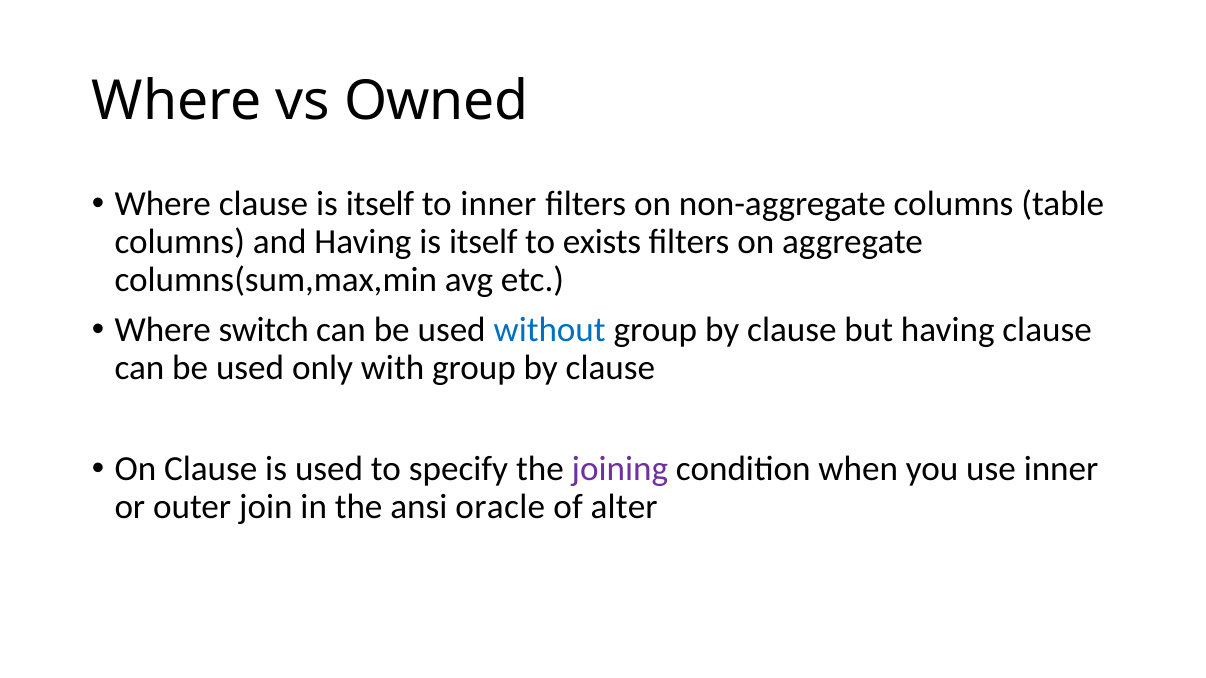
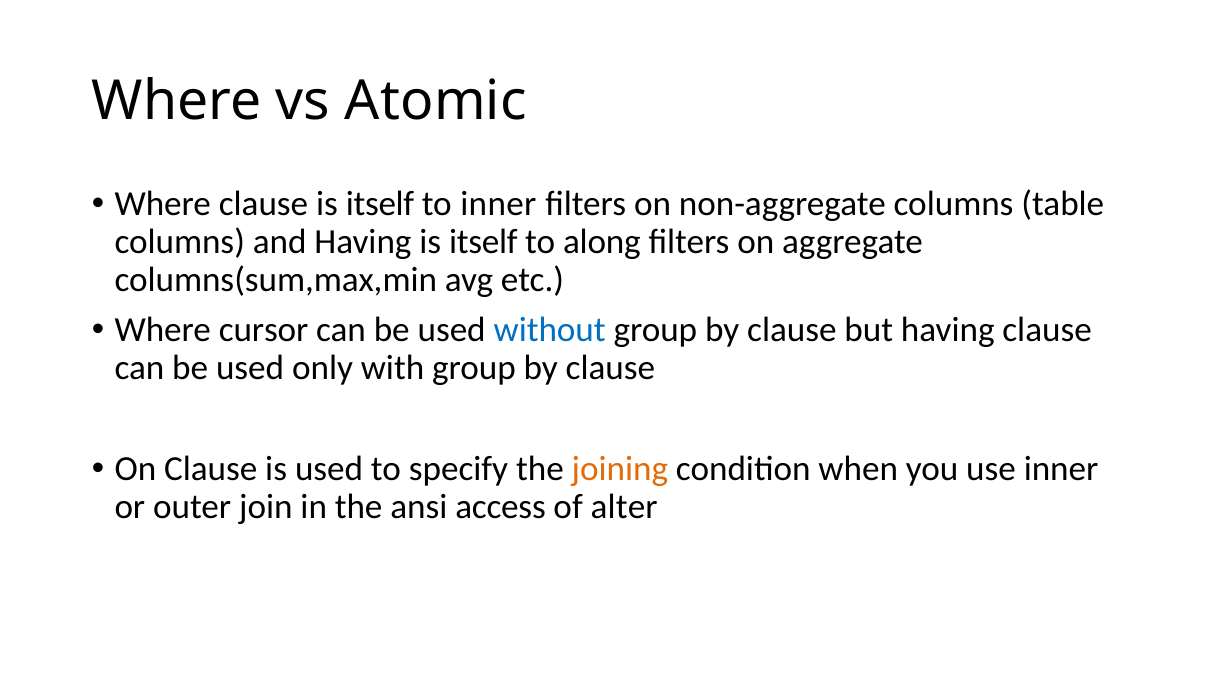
Owned: Owned -> Atomic
exists: exists -> along
switch: switch -> cursor
joining colour: purple -> orange
oracle: oracle -> access
